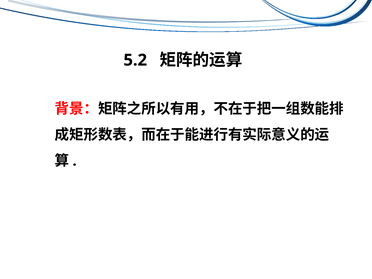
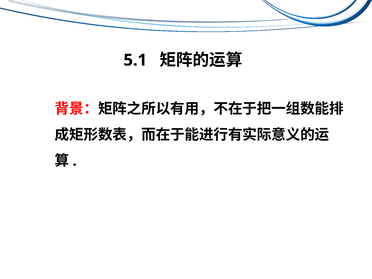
5.2: 5.2 -> 5.1
